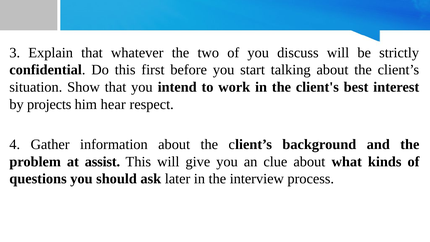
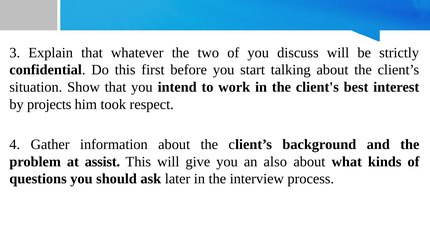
hear: hear -> took
clue: clue -> also
